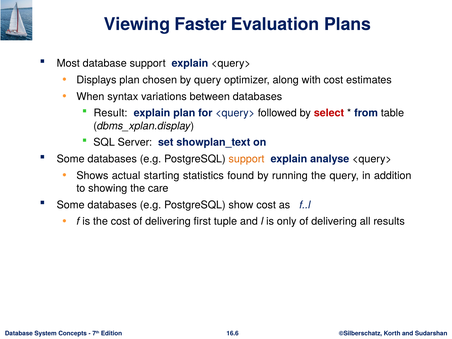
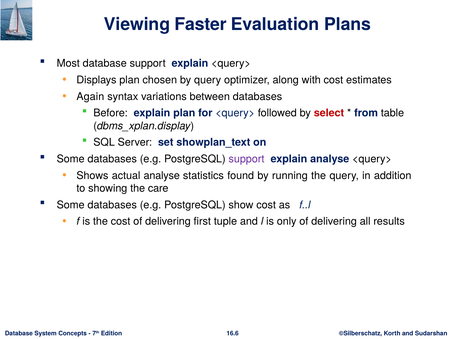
When: When -> Again
Result: Result -> Before
support at (246, 159) colour: orange -> purple
actual starting: starting -> analyse
